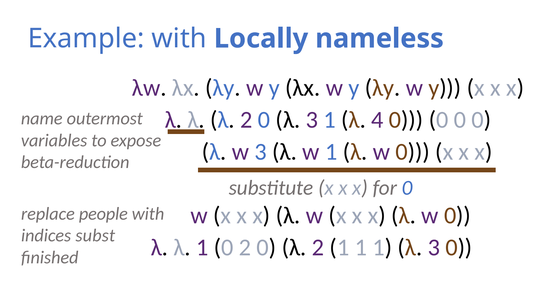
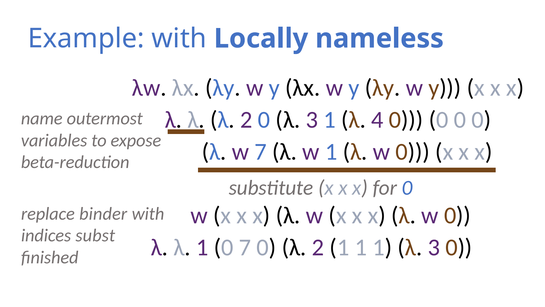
w 3: 3 -> 7
people: people -> binder
0 2: 2 -> 7
